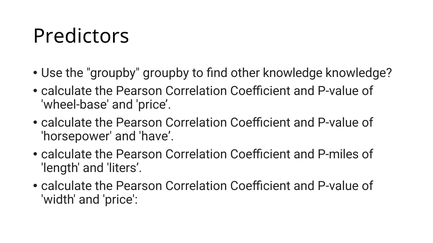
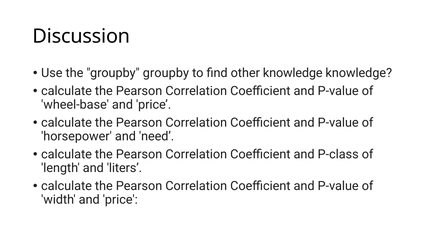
Predictors: Predictors -> Discussion
have: have -> need
P-miles: P-miles -> P-class
